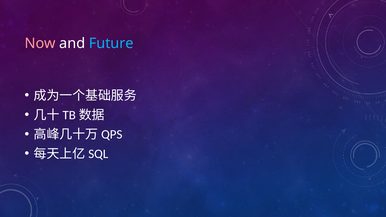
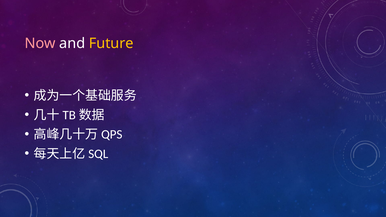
Future colour: light blue -> yellow
